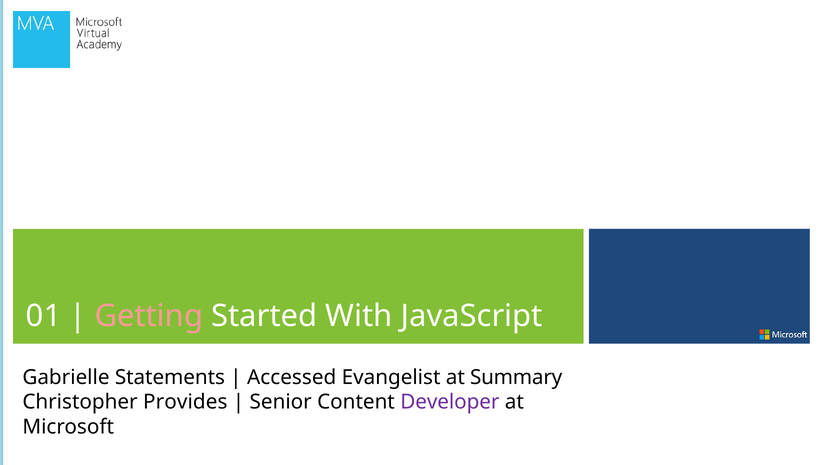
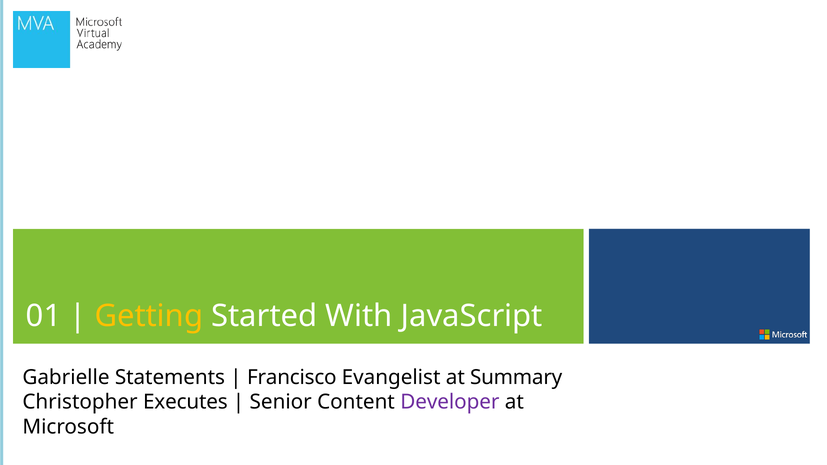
Getting colour: pink -> yellow
Accessed: Accessed -> Francisco
Provides: Provides -> Executes
